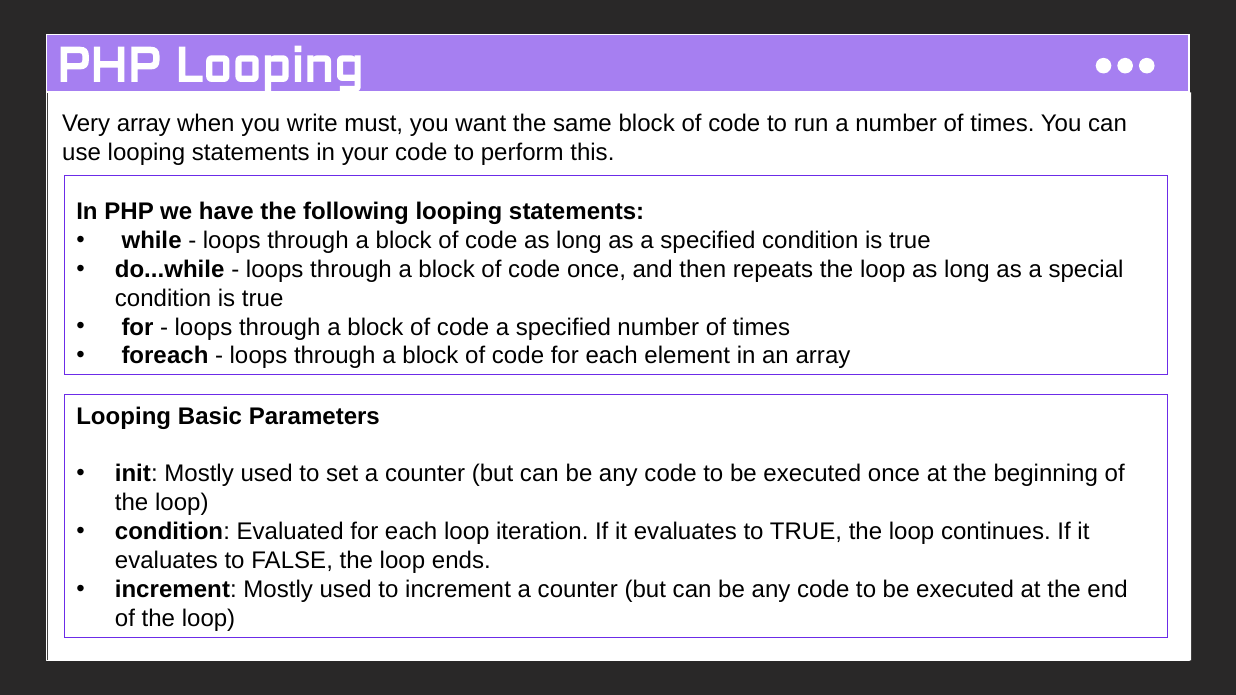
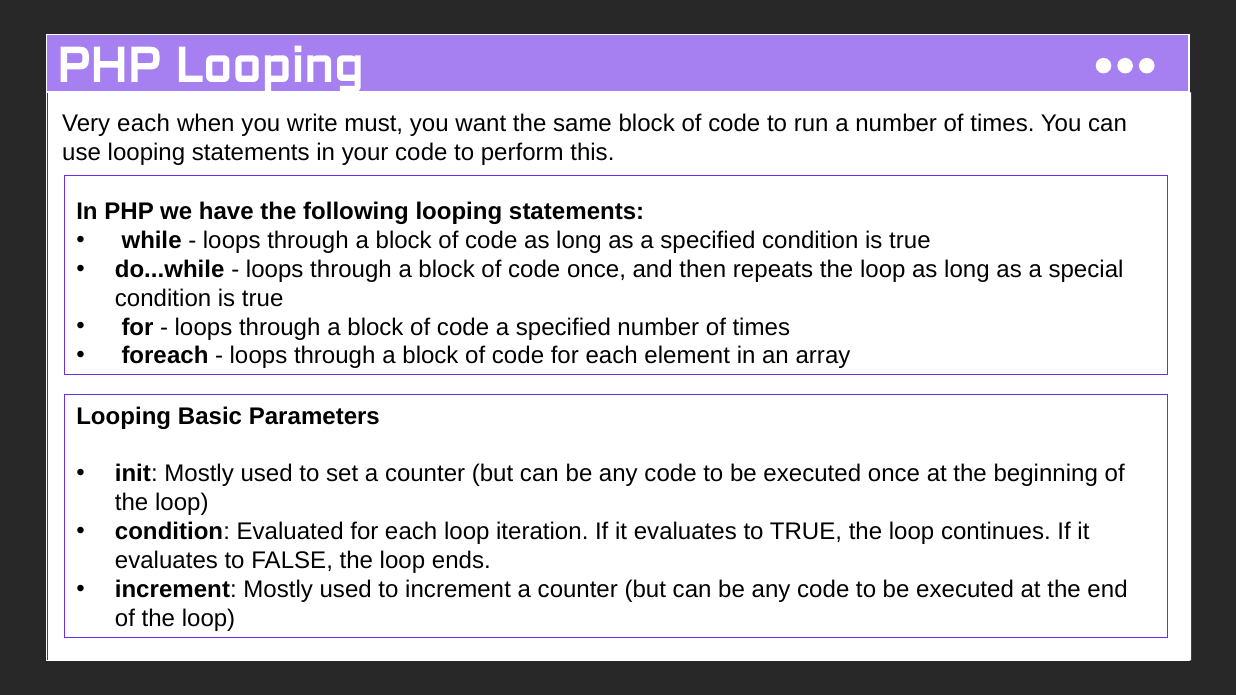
Very array: array -> each
